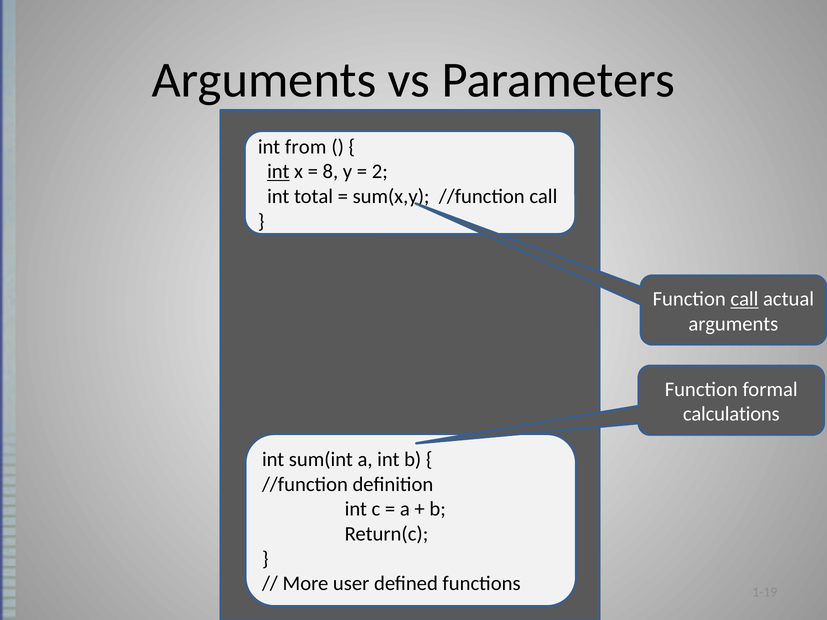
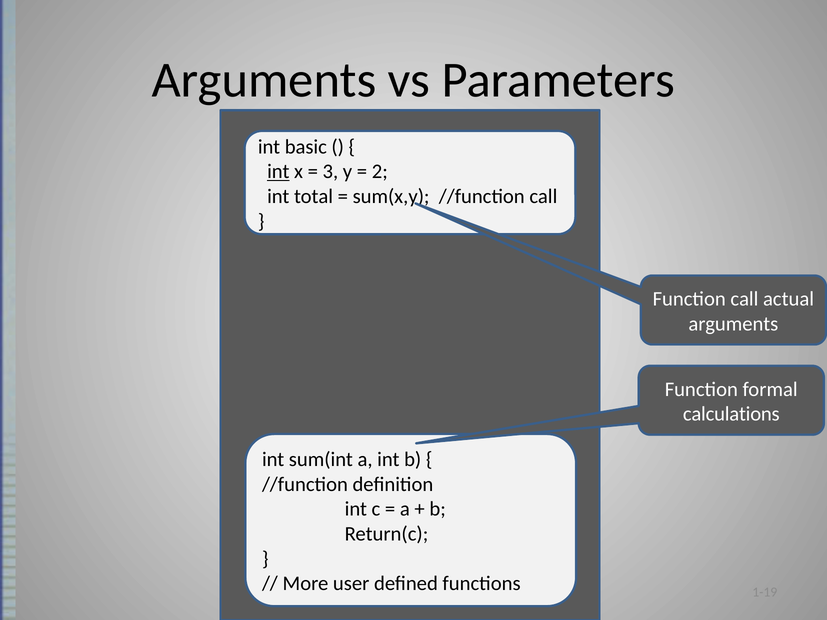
from: from -> basic
8: 8 -> 3
call at (744, 299) underline: present -> none
